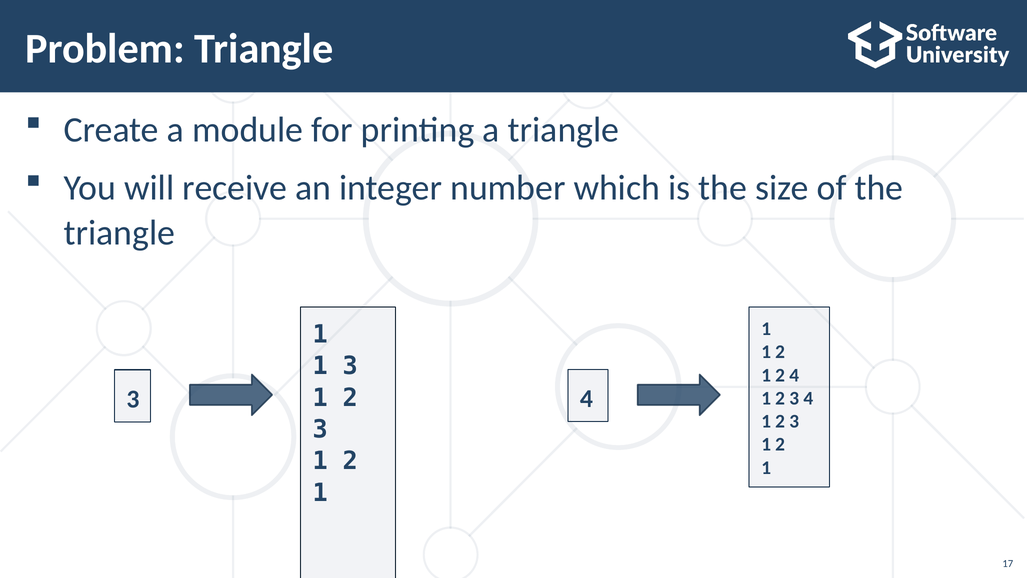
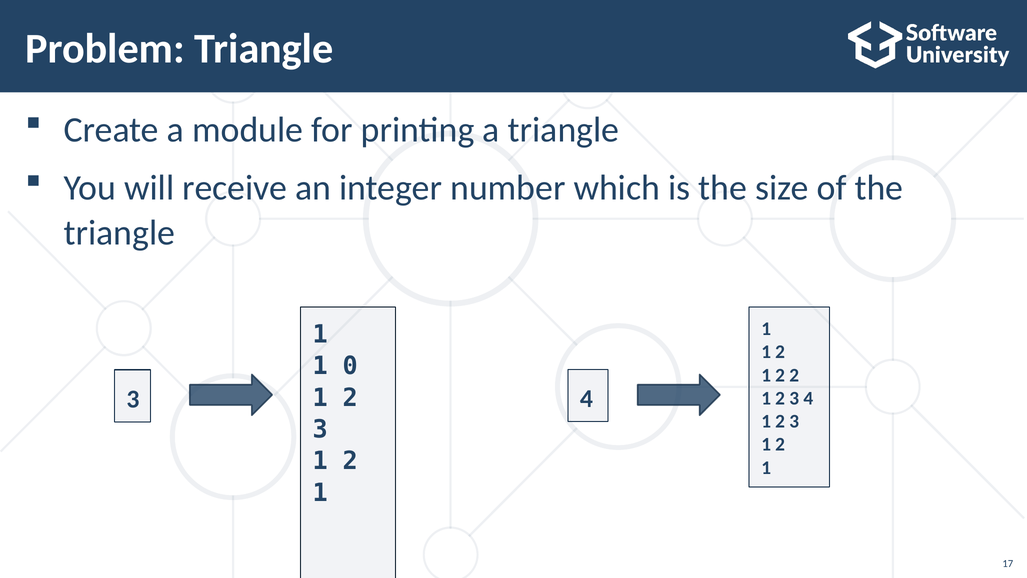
1 3: 3 -> 0
2 4: 4 -> 2
